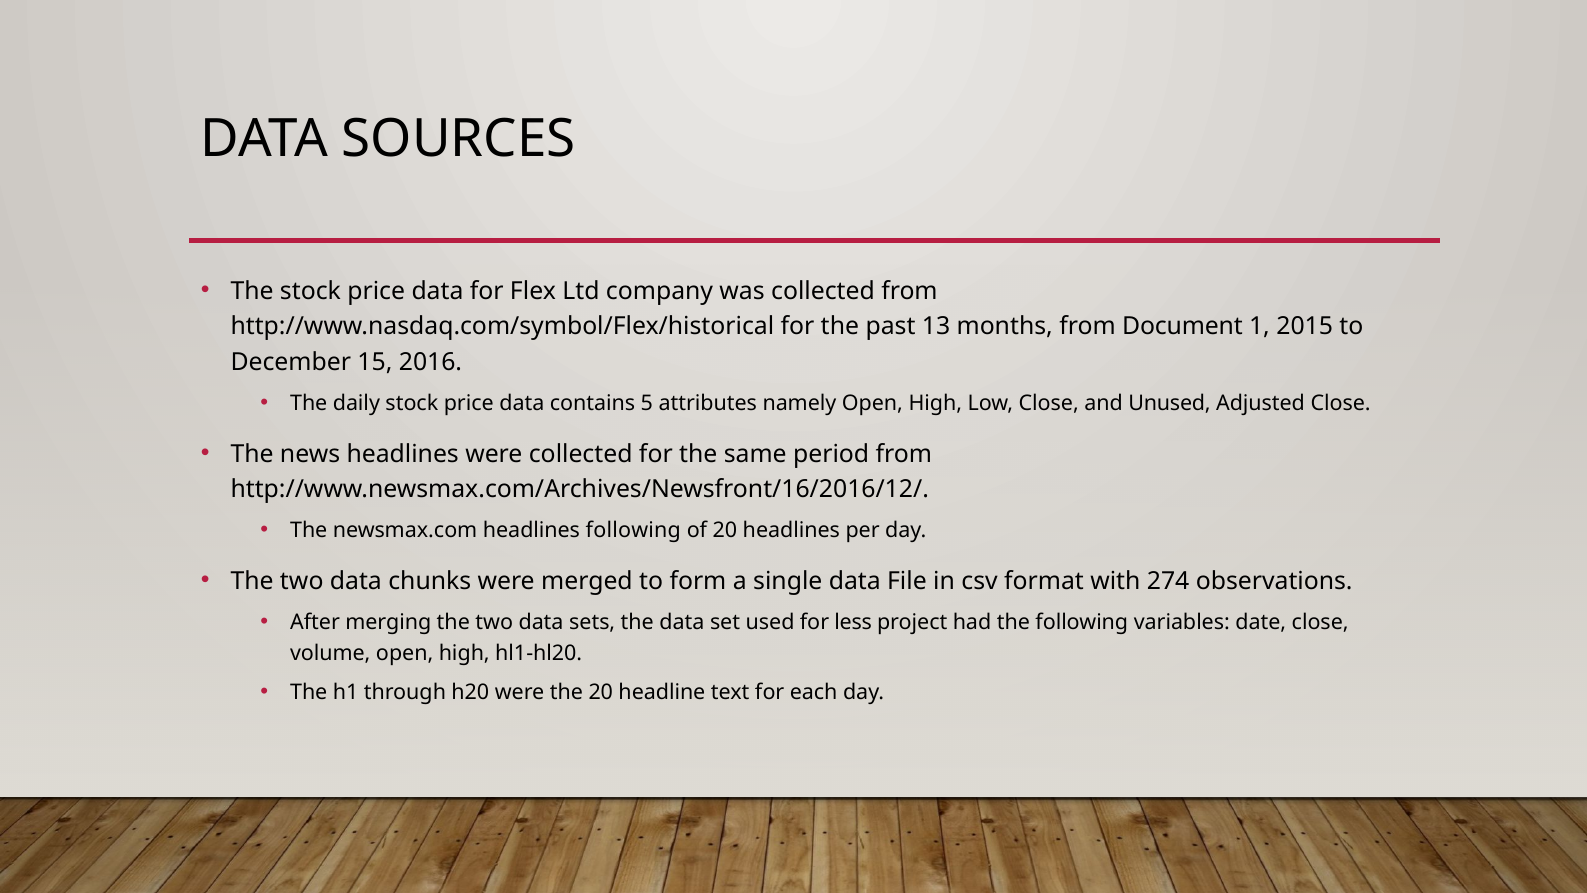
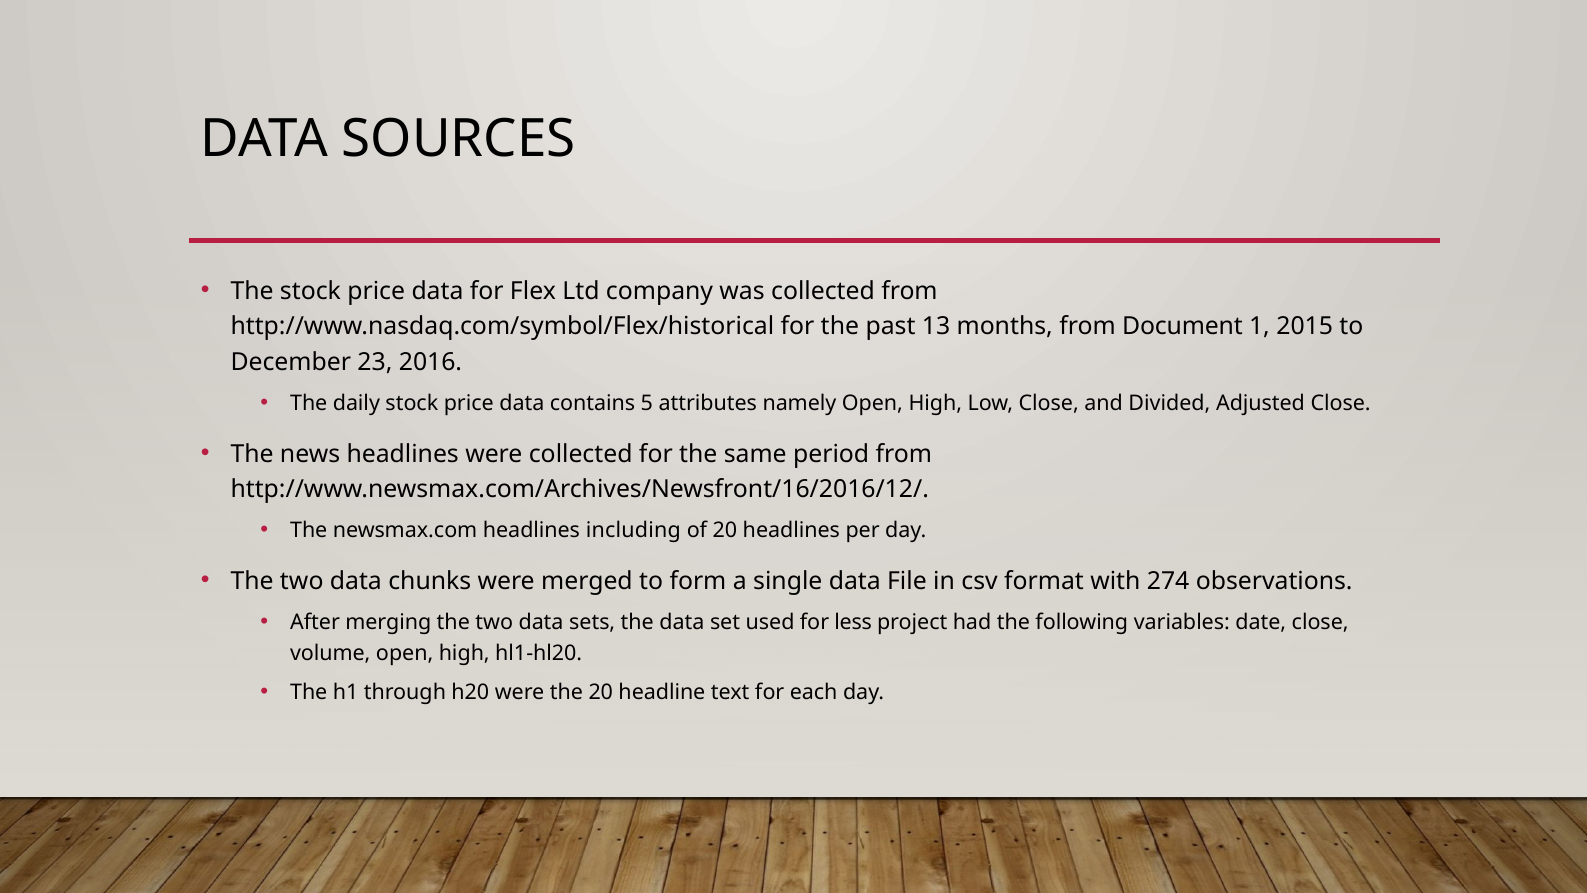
15: 15 -> 23
Unused: Unused -> Divided
headlines following: following -> including
